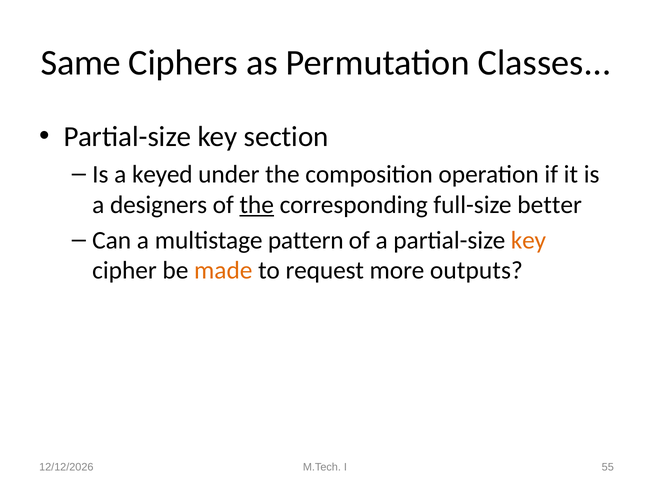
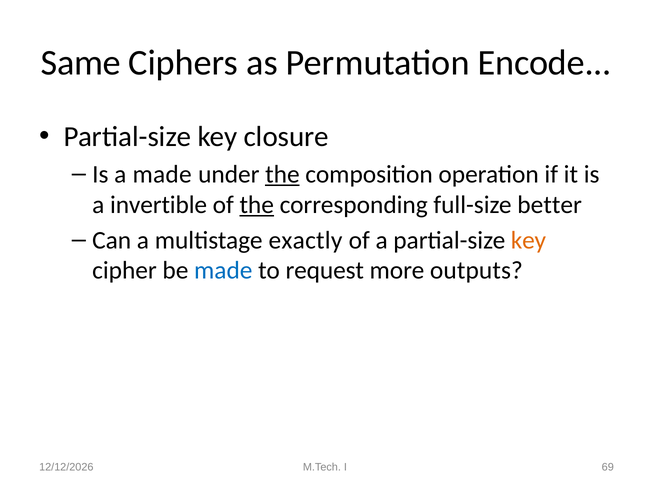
Classes: Classes -> Encode
section: section -> closure
a keyed: keyed -> made
the at (282, 174) underline: none -> present
designers: designers -> invertible
pattern: pattern -> exactly
made at (223, 271) colour: orange -> blue
55: 55 -> 69
